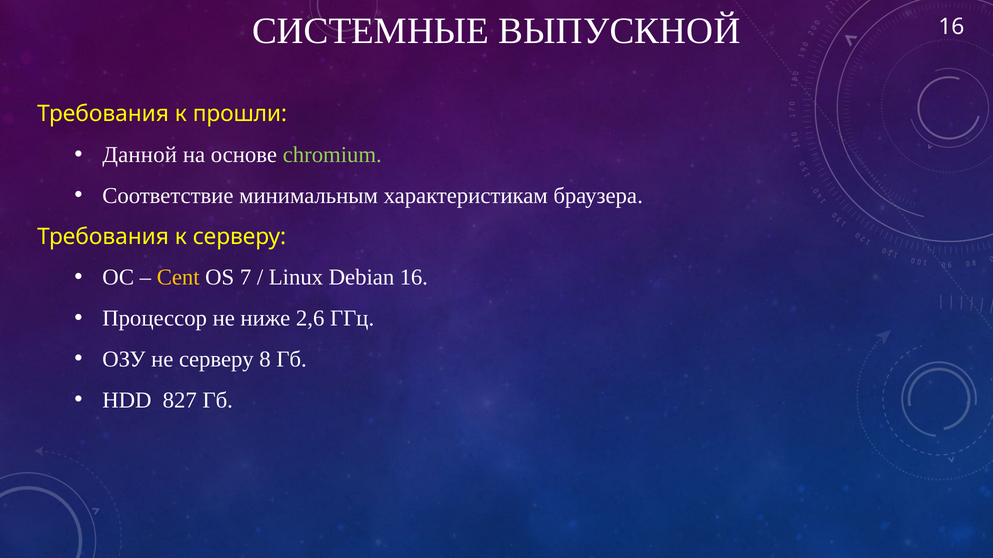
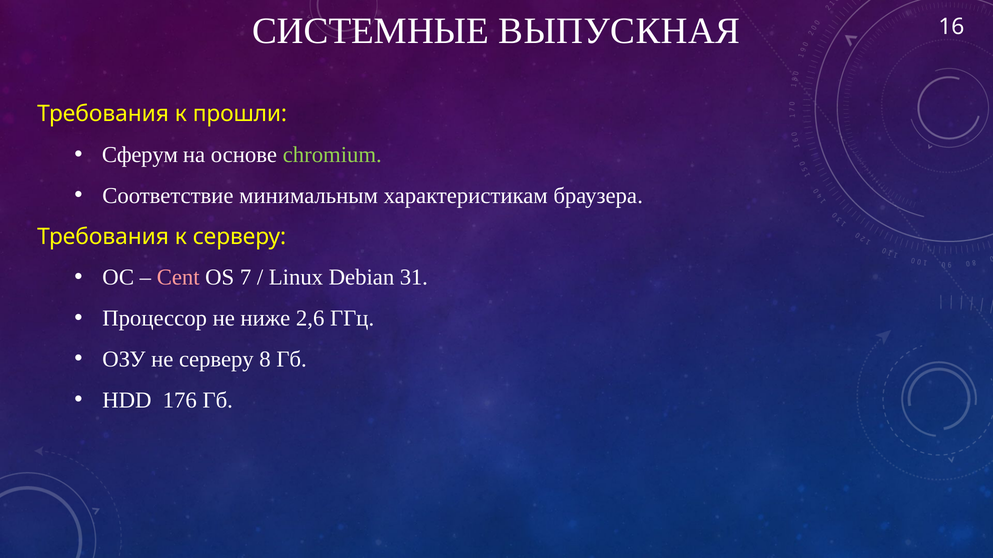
ВЫПУСКНОЙ: ВЫПУСКНОЙ -> ВЫПУСКНАЯ
Данной: Данной -> Сферум
Cent colour: yellow -> pink
Debian 16: 16 -> 31
827: 827 -> 176
